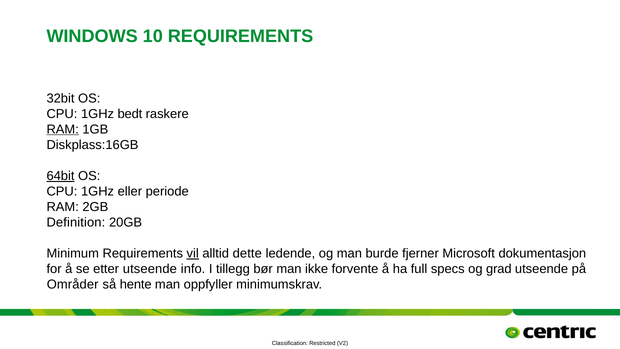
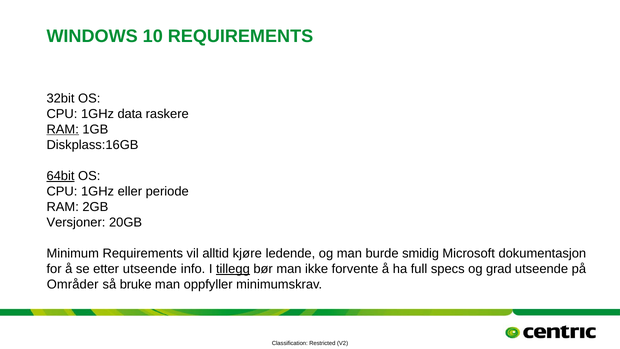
bedt: bedt -> data
Definition: Definition -> Versjoner
vil underline: present -> none
dette: dette -> kjøre
fjerner: fjerner -> smidig
tillegg underline: none -> present
hente: hente -> bruke
